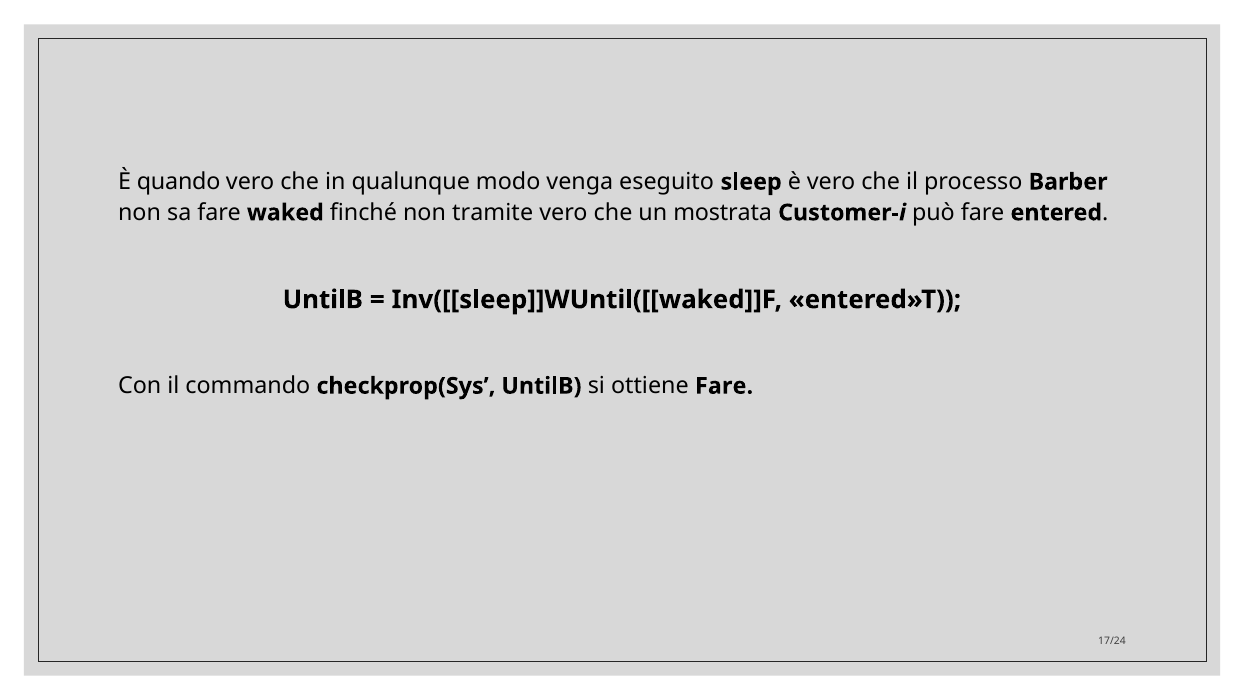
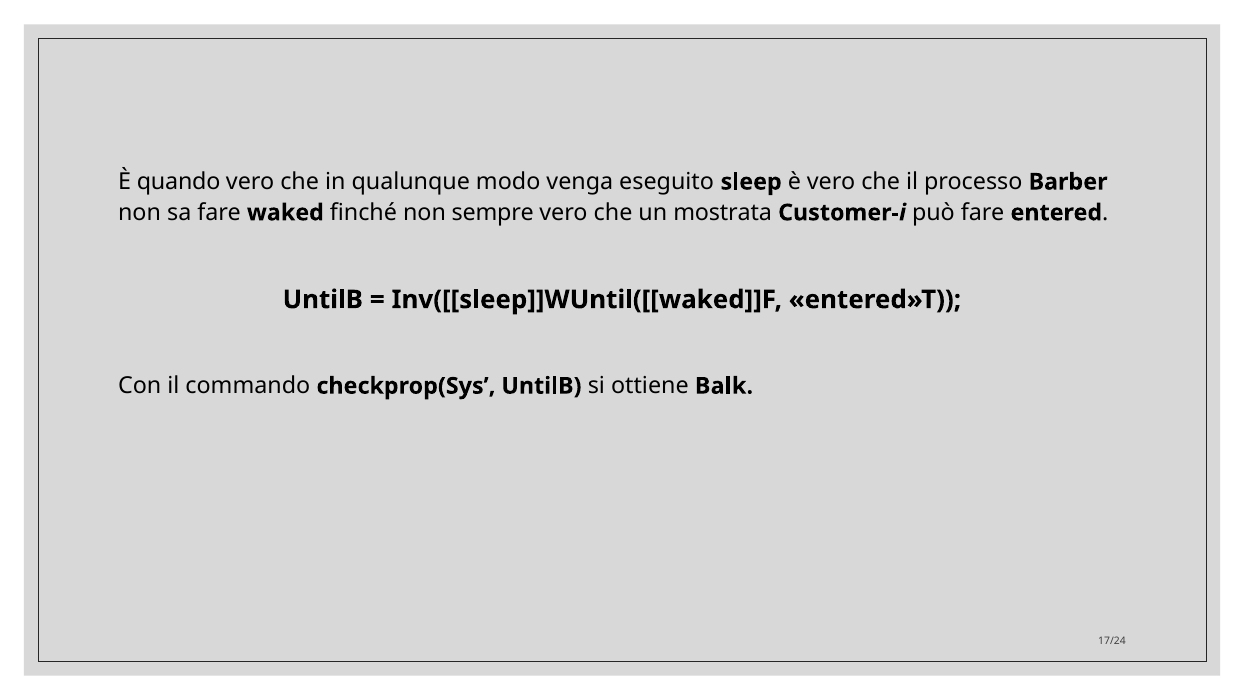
tramite: tramite -> sempre
ottiene Fare: Fare -> Balk
